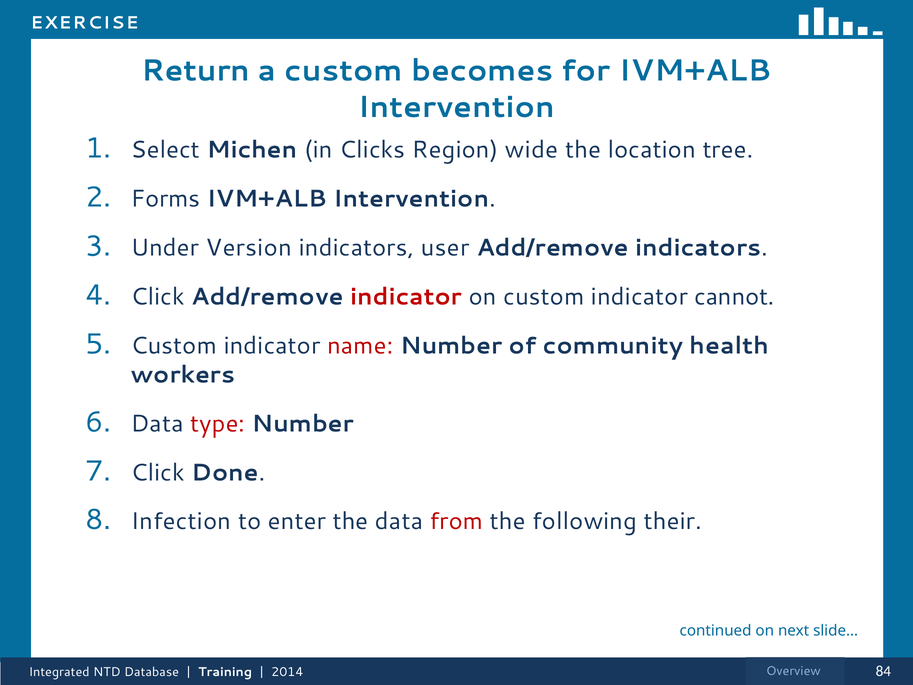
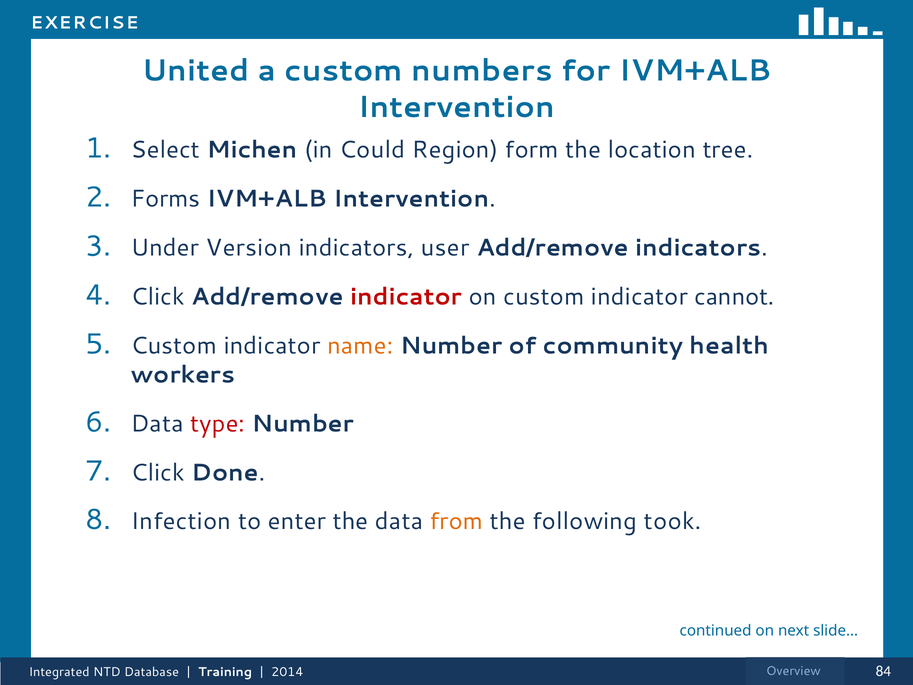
Return: Return -> United
becomes: becomes -> numbers
Clicks: Clicks -> Could
wide: wide -> form
name colour: red -> orange
from colour: red -> orange
their: their -> took
